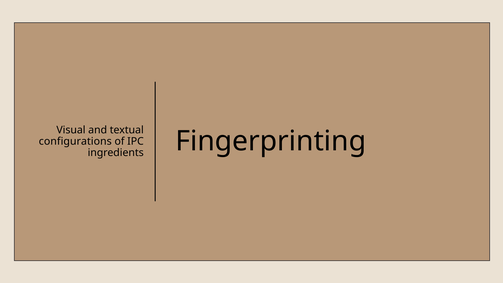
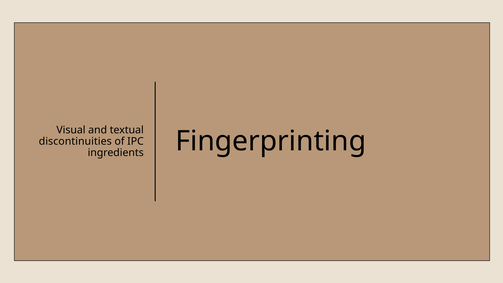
configurations: configurations -> discontinuities
